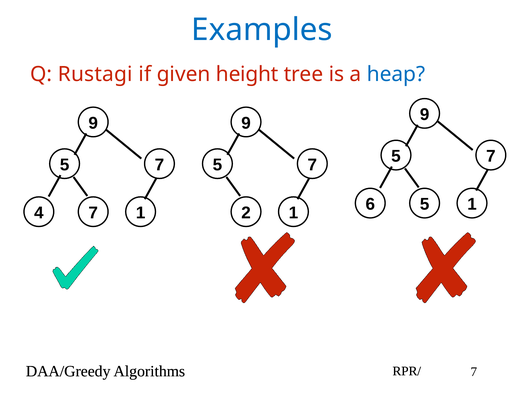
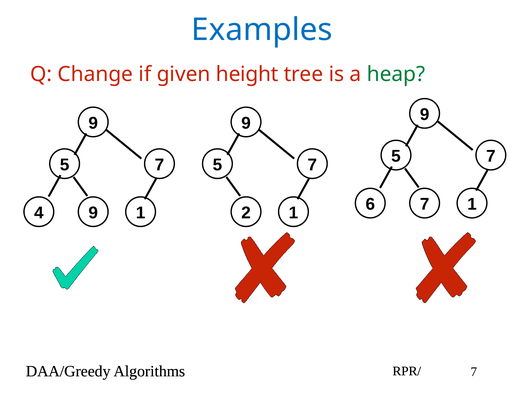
Rustagi: Rustagi -> Change
heap colour: blue -> green
6 5: 5 -> 7
4 7: 7 -> 9
